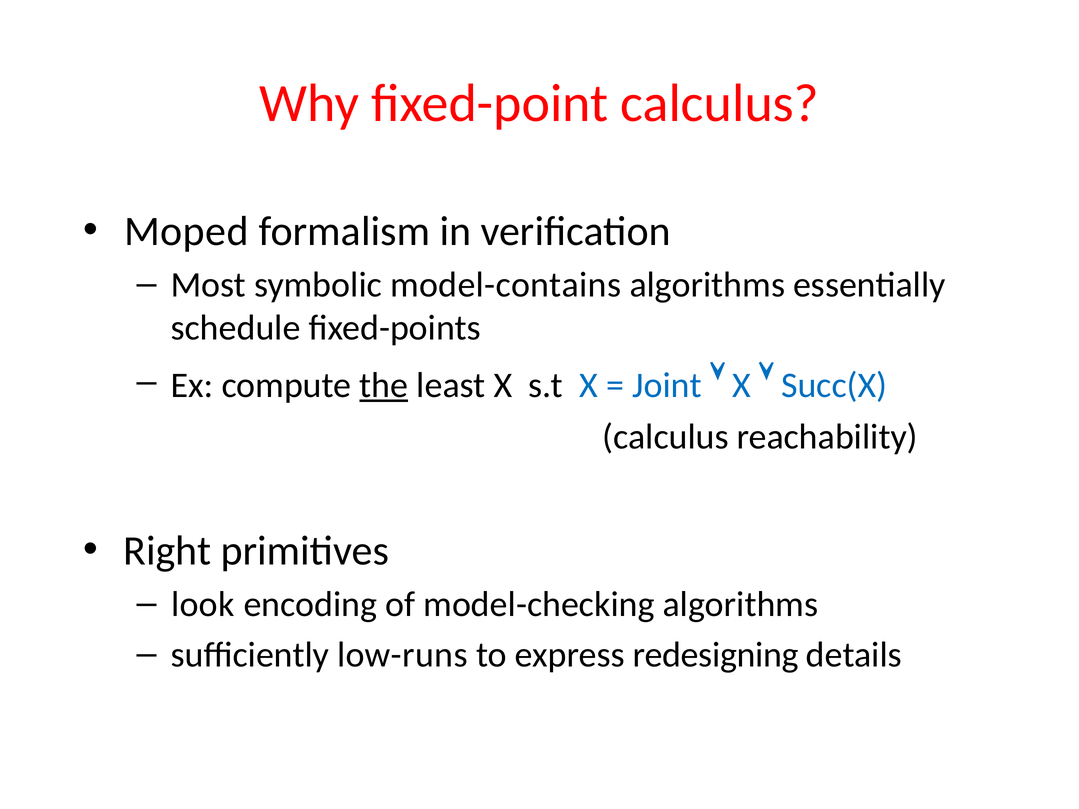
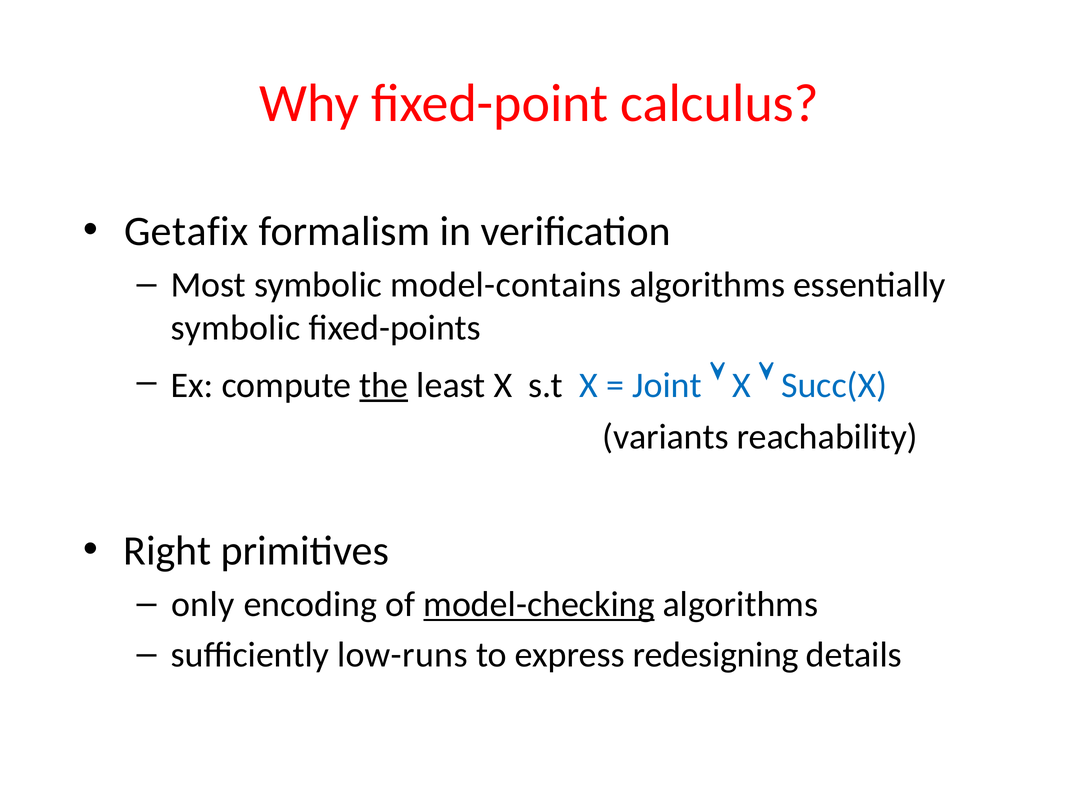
Moped: Moped -> Getafix
schedule at (236, 328): schedule -> symbolic
calculus at (665, 437): calculus -> variants
look: look -> only
model-checking underline: none -> present
